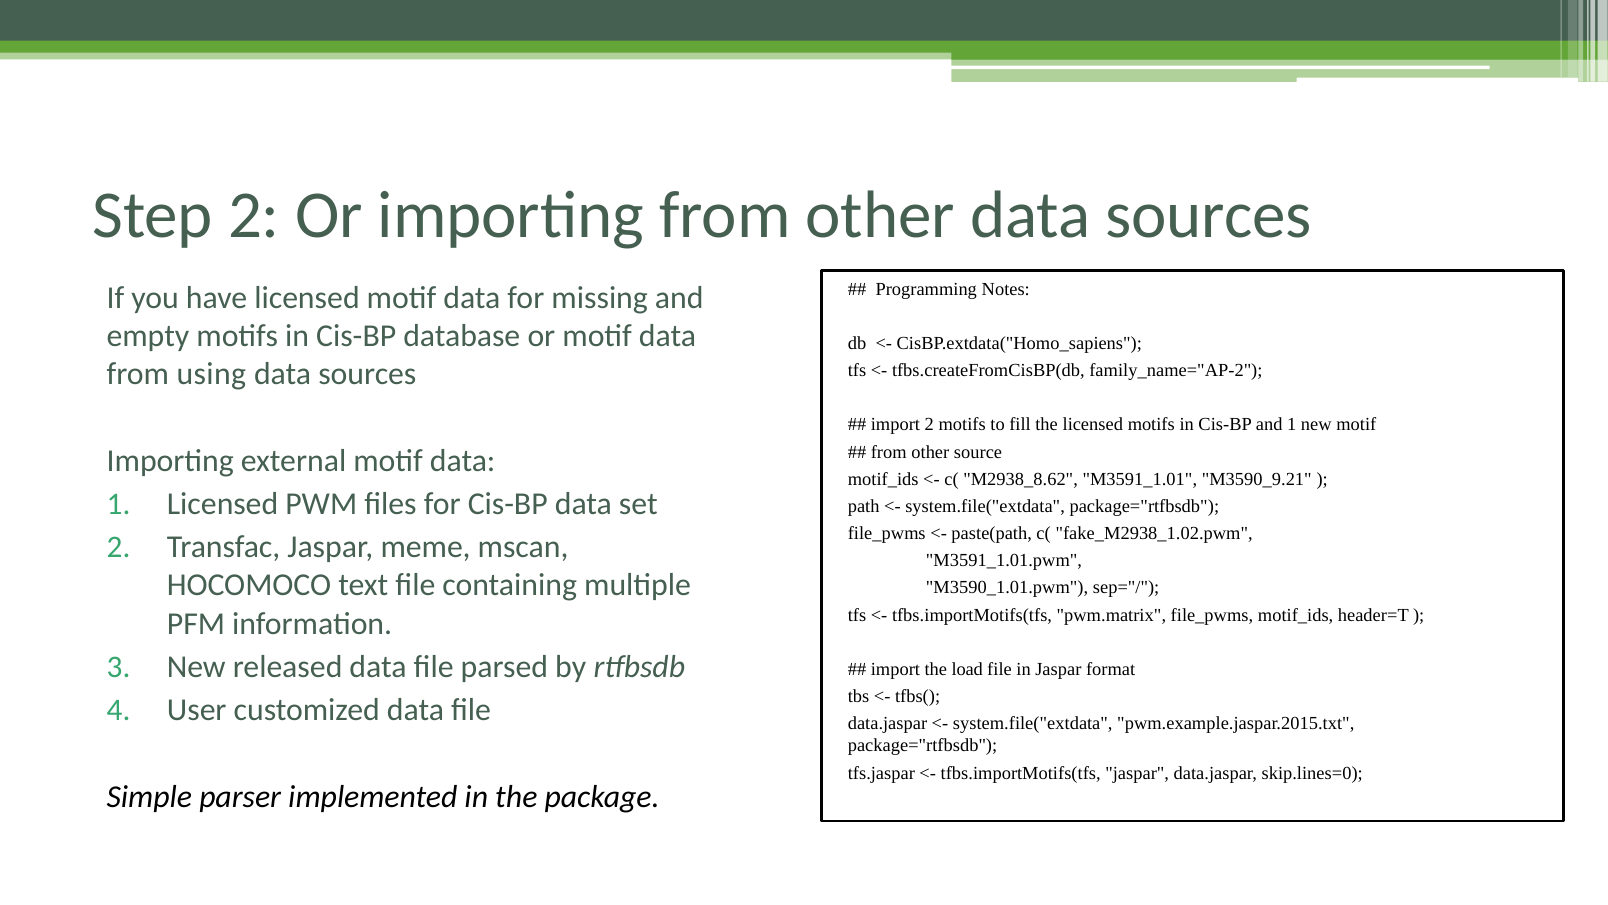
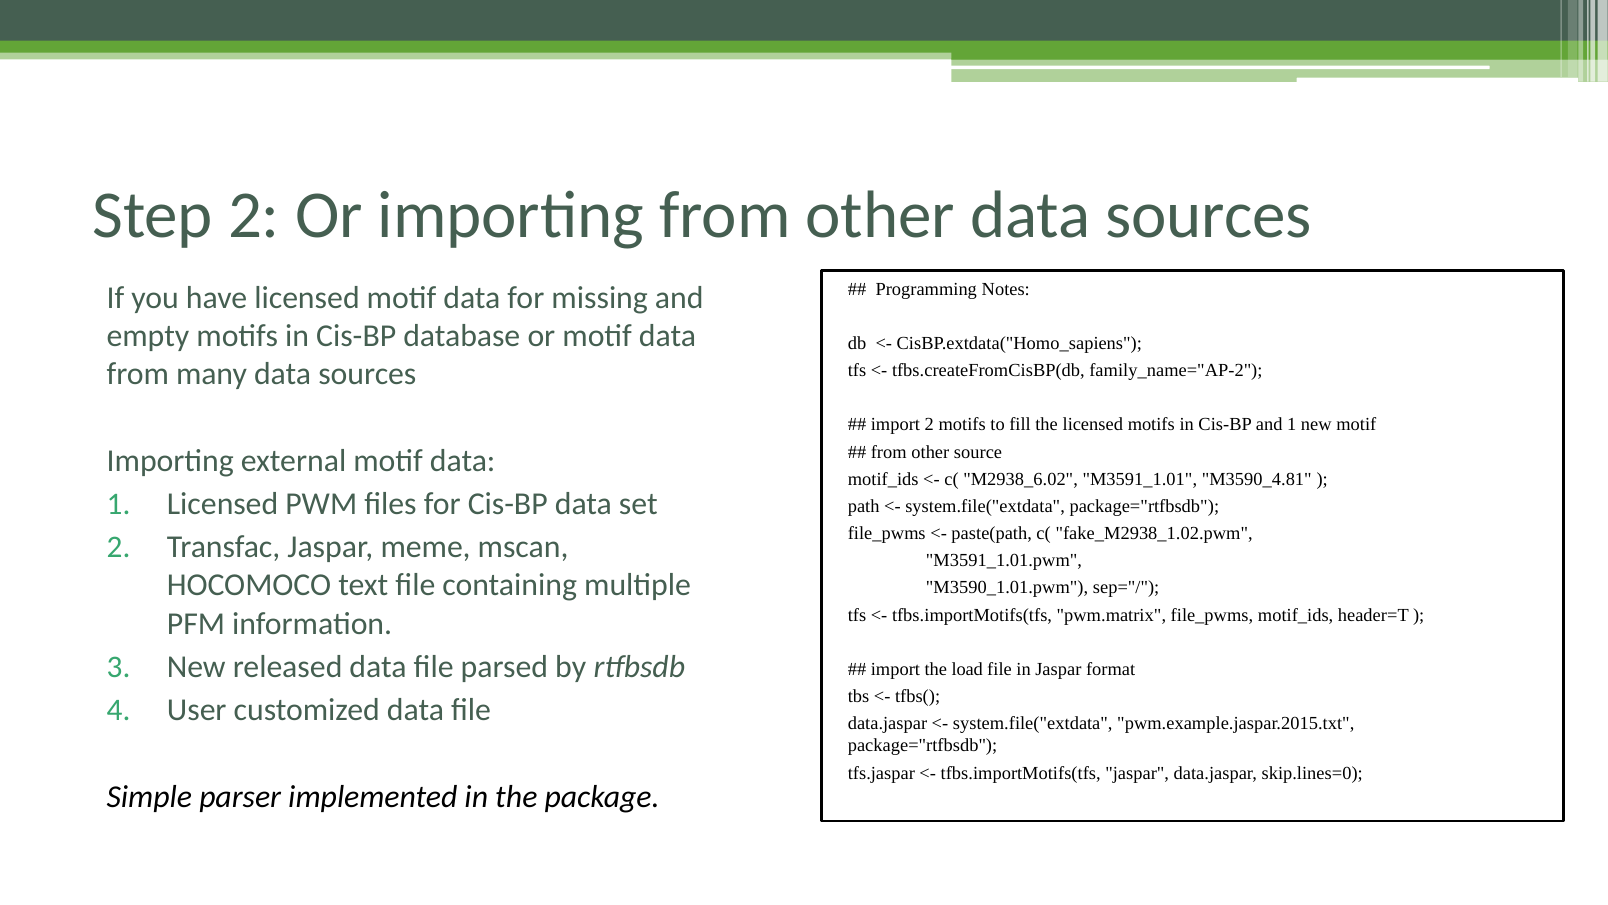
using: using -> many
M2938_8.62: M2938_8.62 -> M2938_6.02
M3590_9.21: M3590_9.21 -> M3590_4.81
